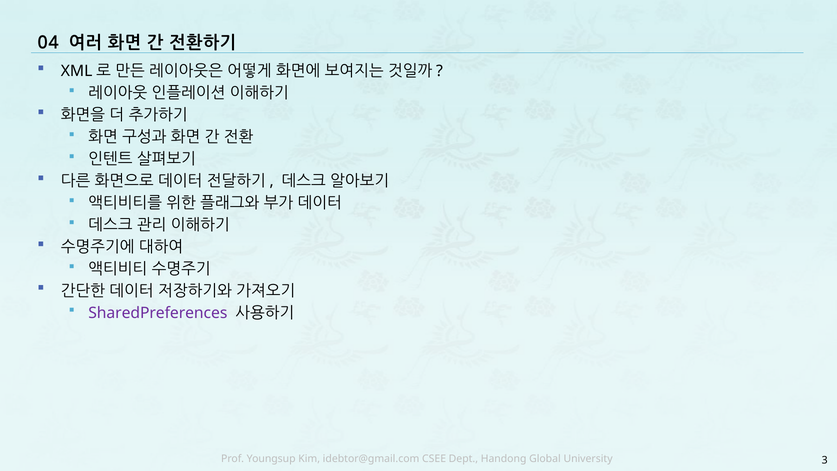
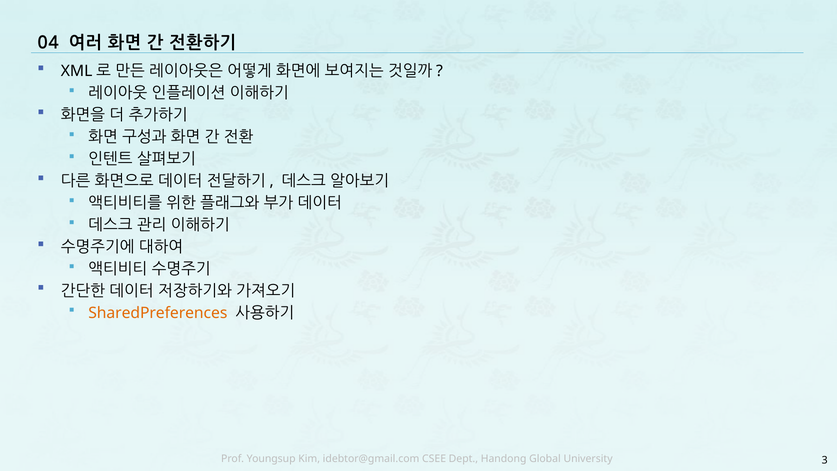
SharedPreferences colour: purple -> orange
